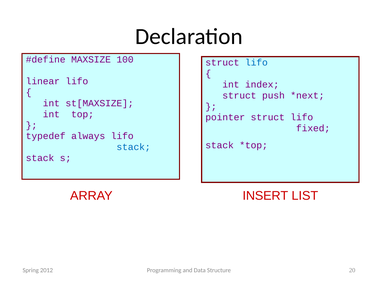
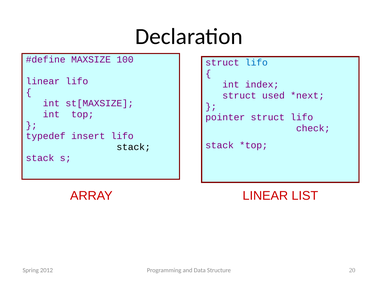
push: push -> used
fixed: fixed -> check
always: always -> insert
stack at (134, 147) colour: blue -> black
ARRAY INSERT: INSERT -> LINEAR
